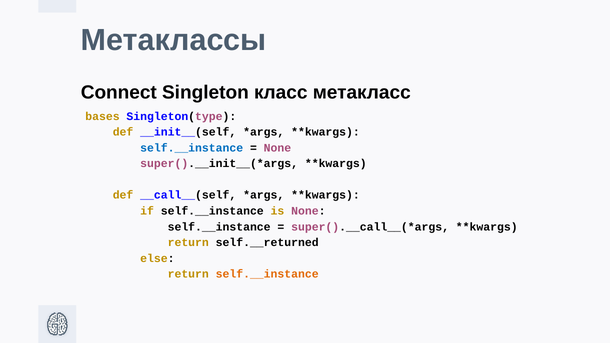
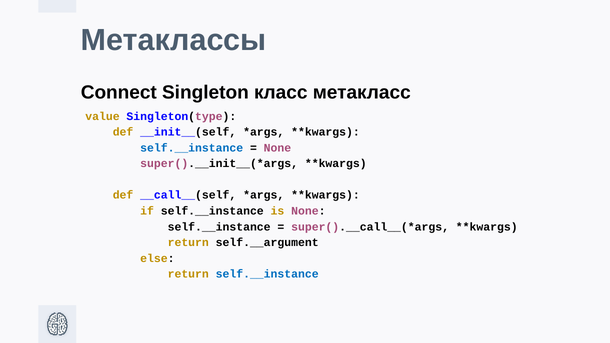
bases: bases -> value
self.__returned: self.__returned -> self.__argument
self.__instance at (267, 274) colour: orange -> blue
